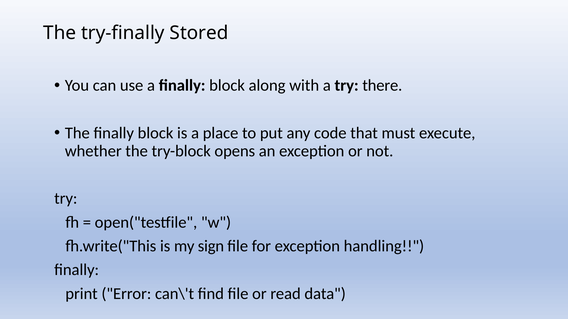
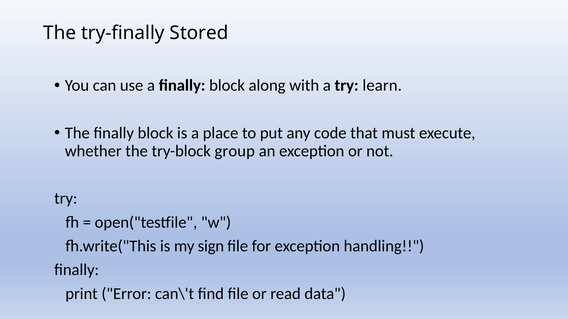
there: there -> learn
opens: opens -> group
